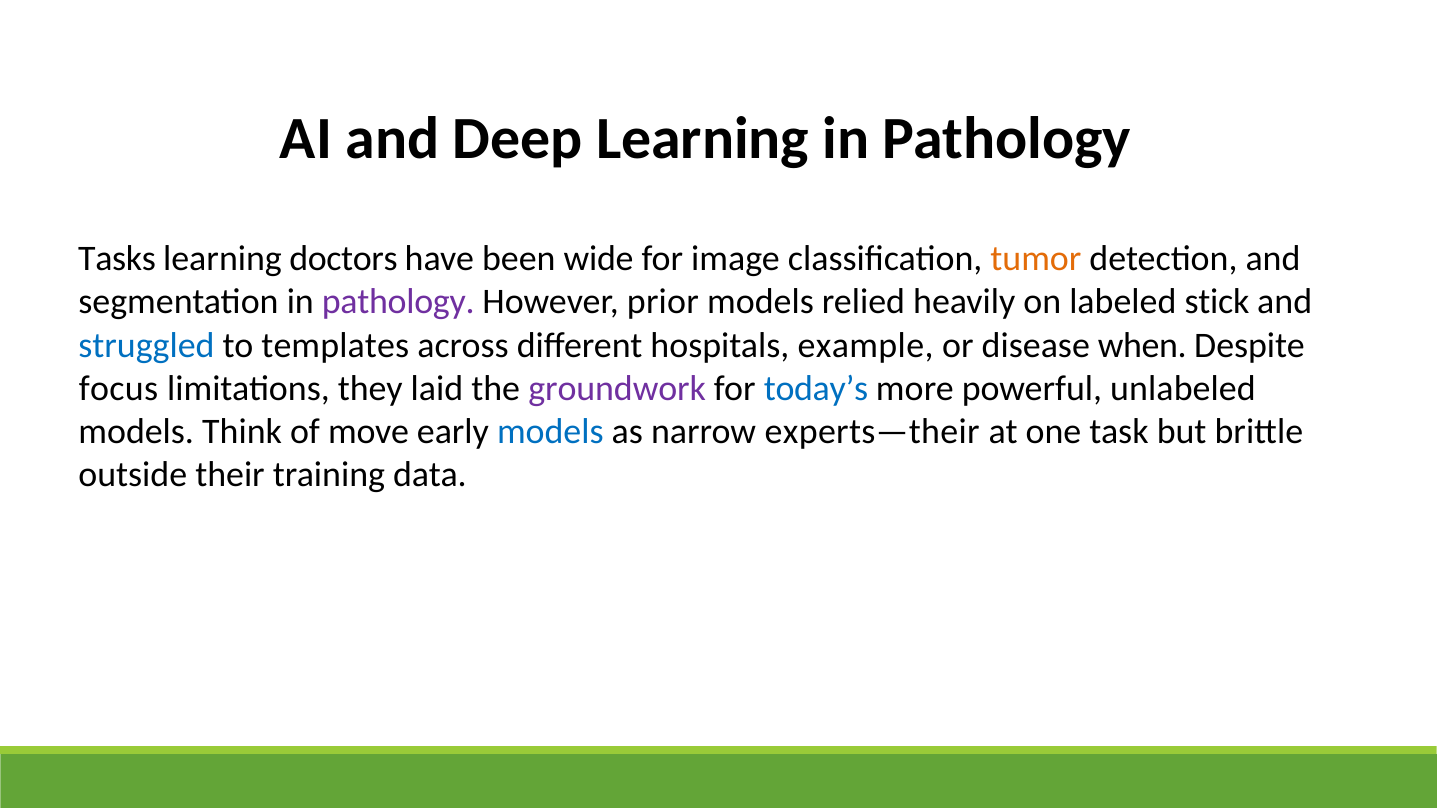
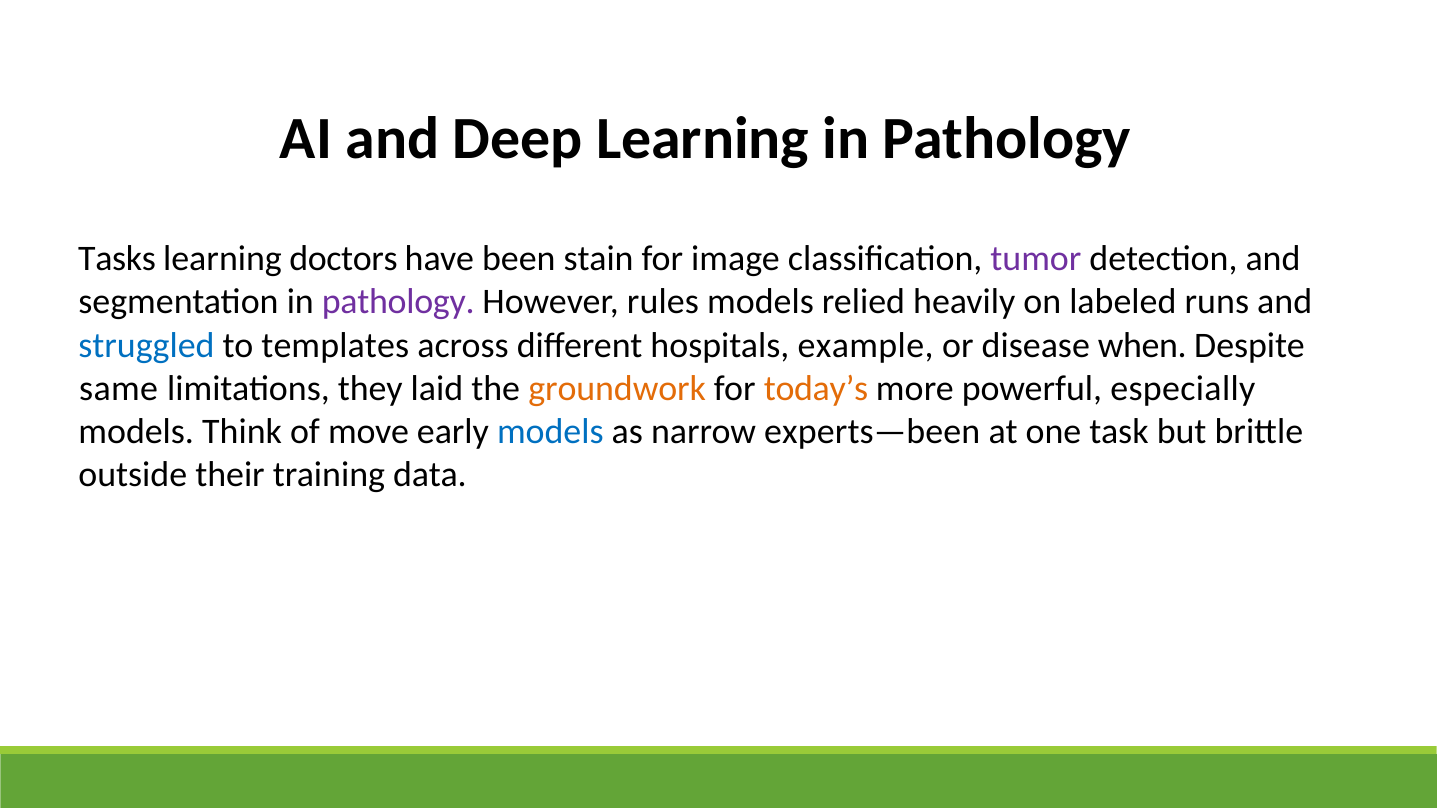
wide: wide -> stain
tumor colour: orange -> purple
prior: prior -> rules
stick: stick -> runs
focus: focus -> same
groundwork colour: purple -> orange
today’s colour: blue -> orange
unlabeled: unlabeled -> especially
experts—their: experts—their -> experts—been
